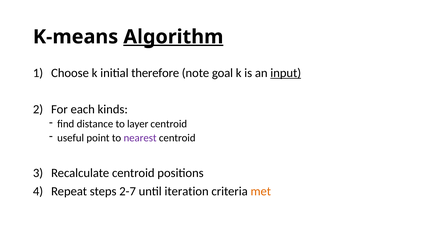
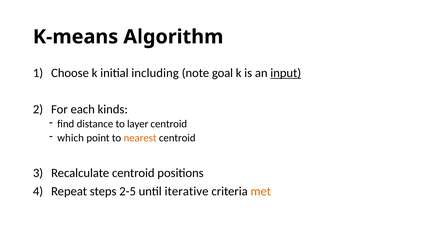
Algorithm underline: present -> none
therefore: therefore -> including
useful: useful -> which
nearest colour: purple -> orange
2-7: 2-7 -> 2-5
iteration: iteration -> iterative
